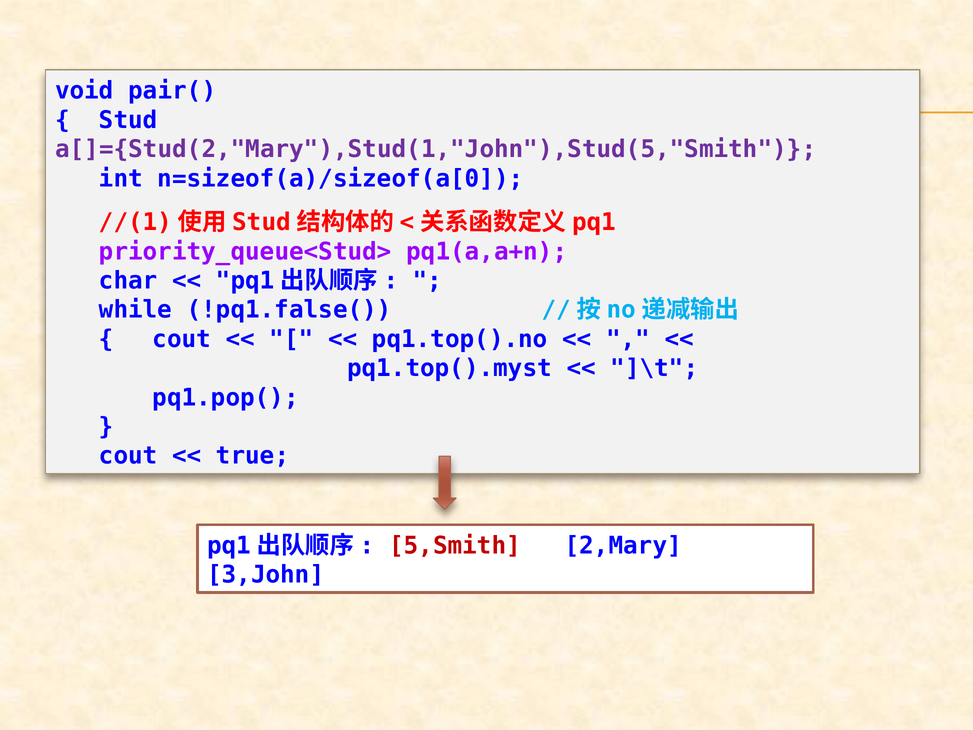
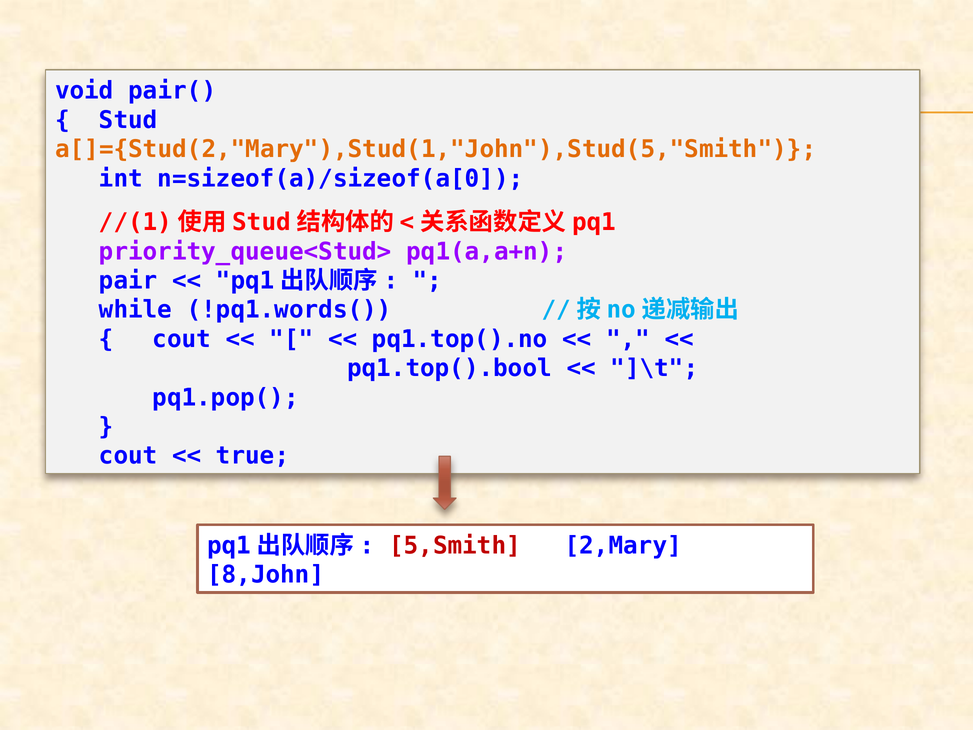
a[]={Stud(2,"Mary"),Stud(1,"John"),Stud(5,"Smith colour: purple -> orange
char: char -> pair
!pq1.false(: !pq1.false( -> !pq1.words(
pq1.top().myst: pq1.top().myst -> pq1.top().bool
3,John: 3,John -> 8,John
